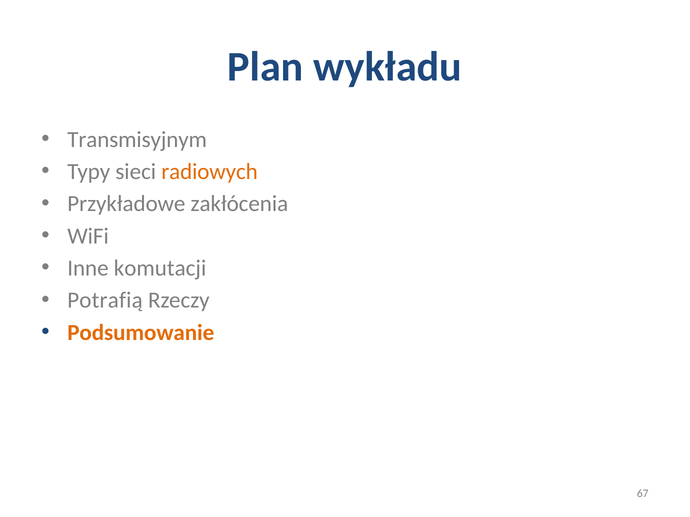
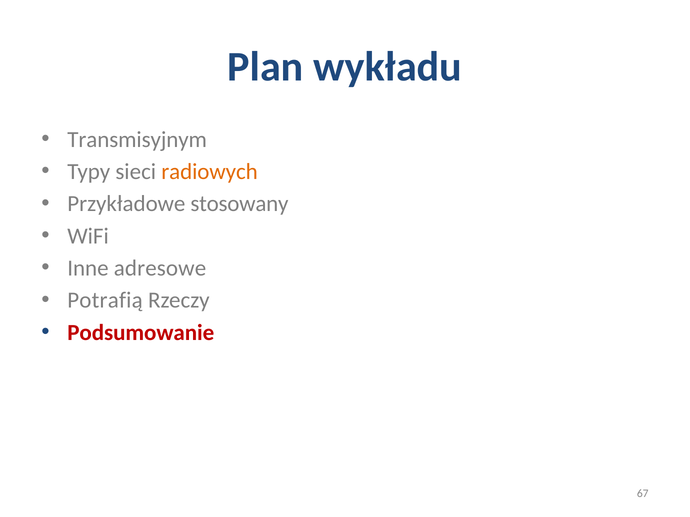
zakłócenia: zakłócenia -> stosowany
komutacji: komutacji -> adresowe
Podsumowanie colour: orange -> red
